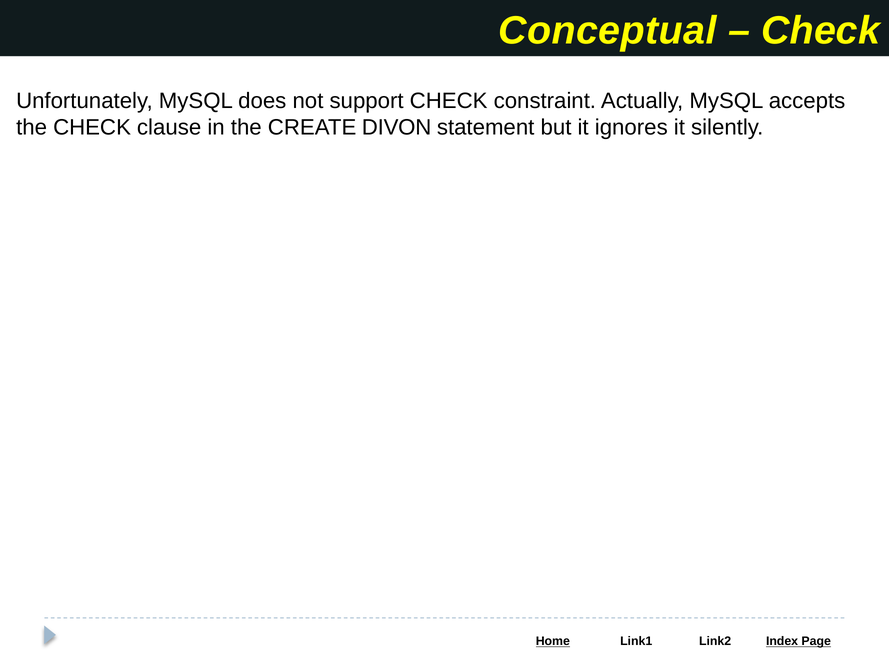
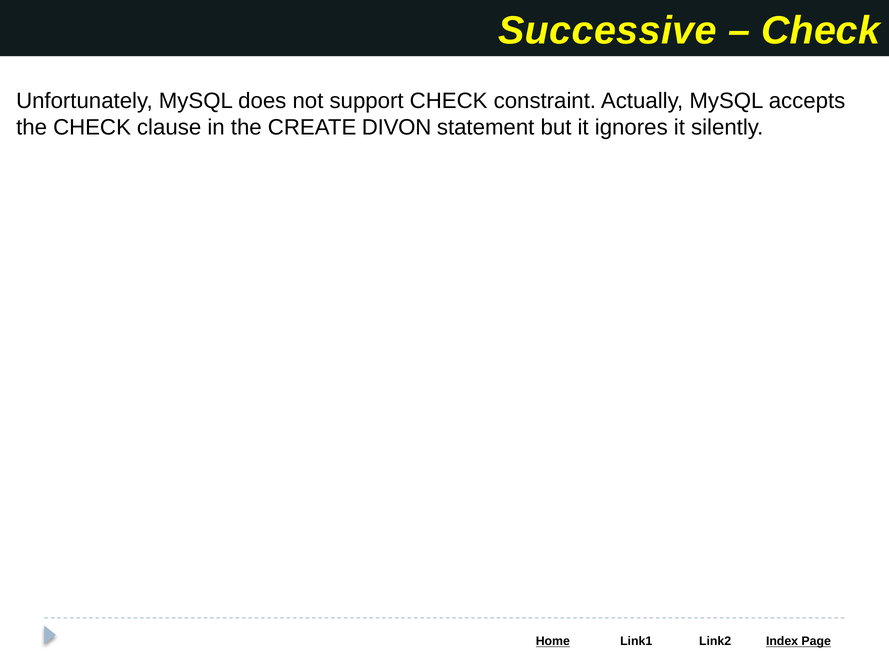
Conceptual: Conceptual -> Successive
